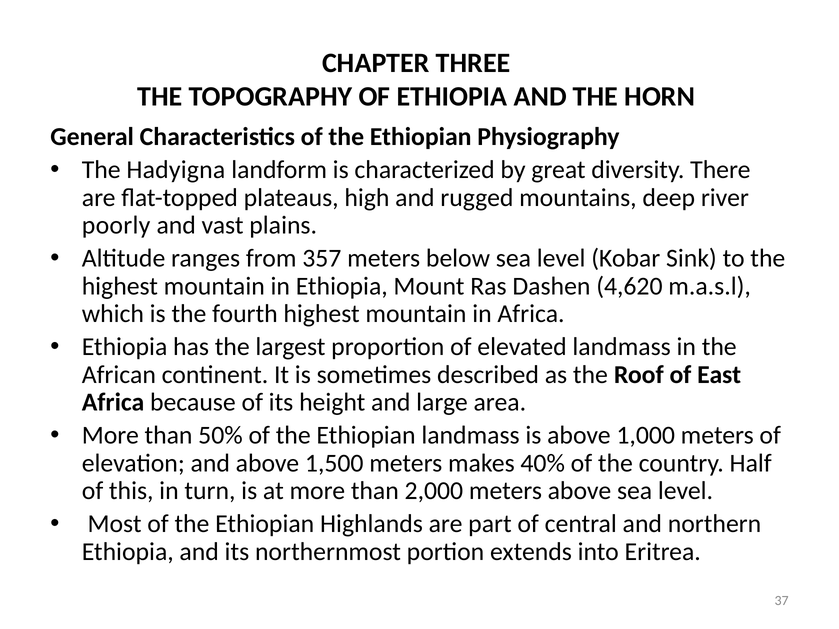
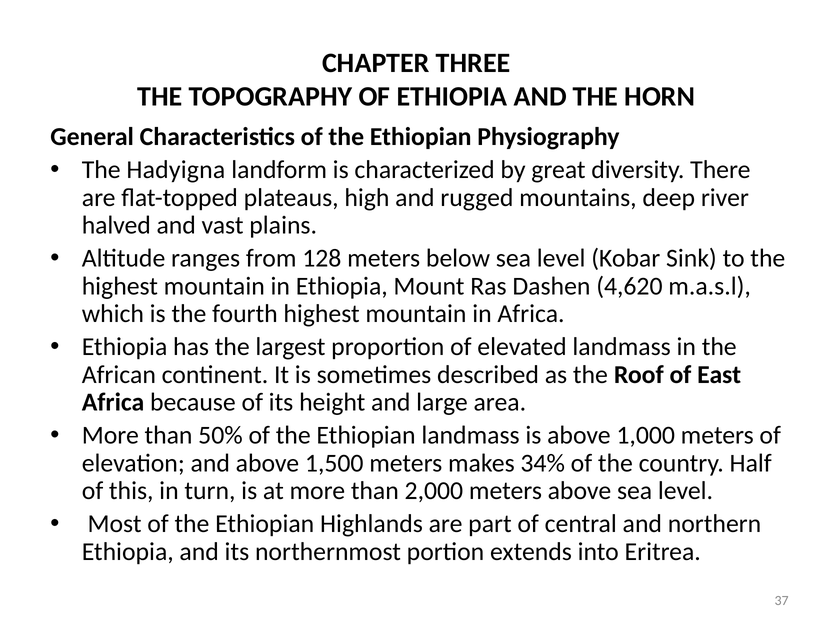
poorly: poorly -> halved
357: 357 -> 128
40%: 40% -> 34%
